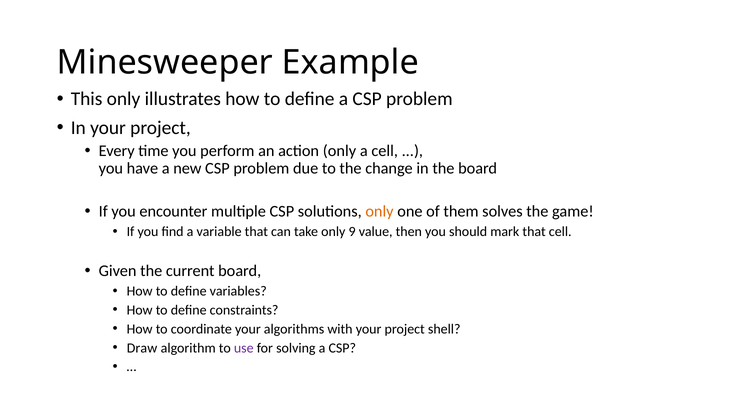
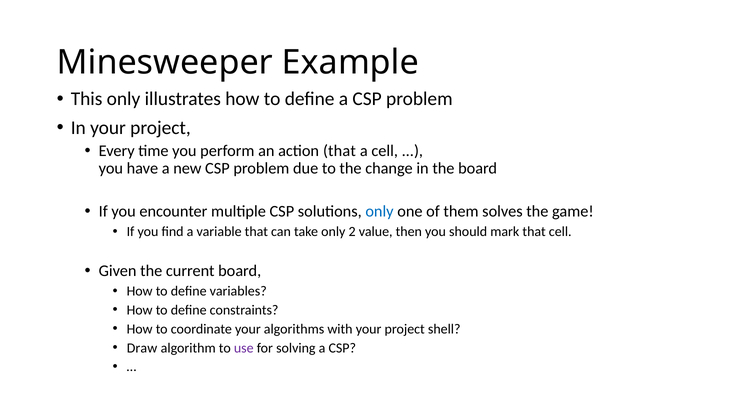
action only: only -> that
only at (380, 211) colour: orange -> blue
9: 9 -> 2
